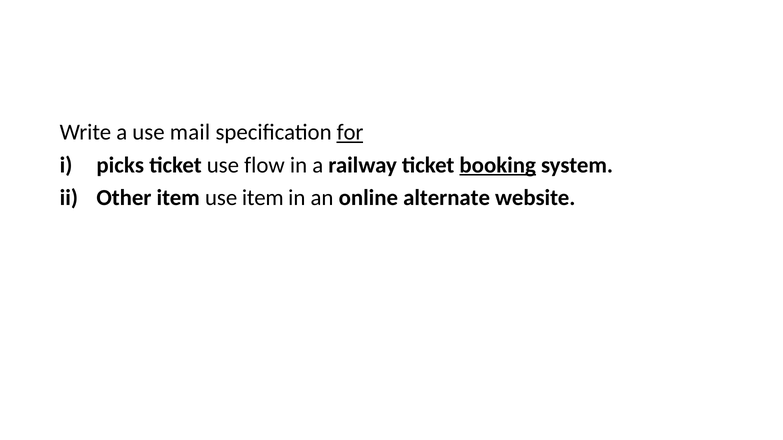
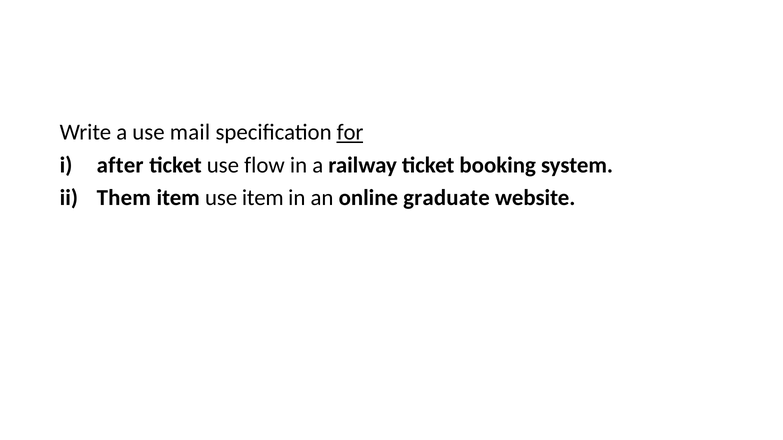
picks: picks -> after
booking underline: present -> none
Other: Other -> Them
alternate: alternate -> graduate
